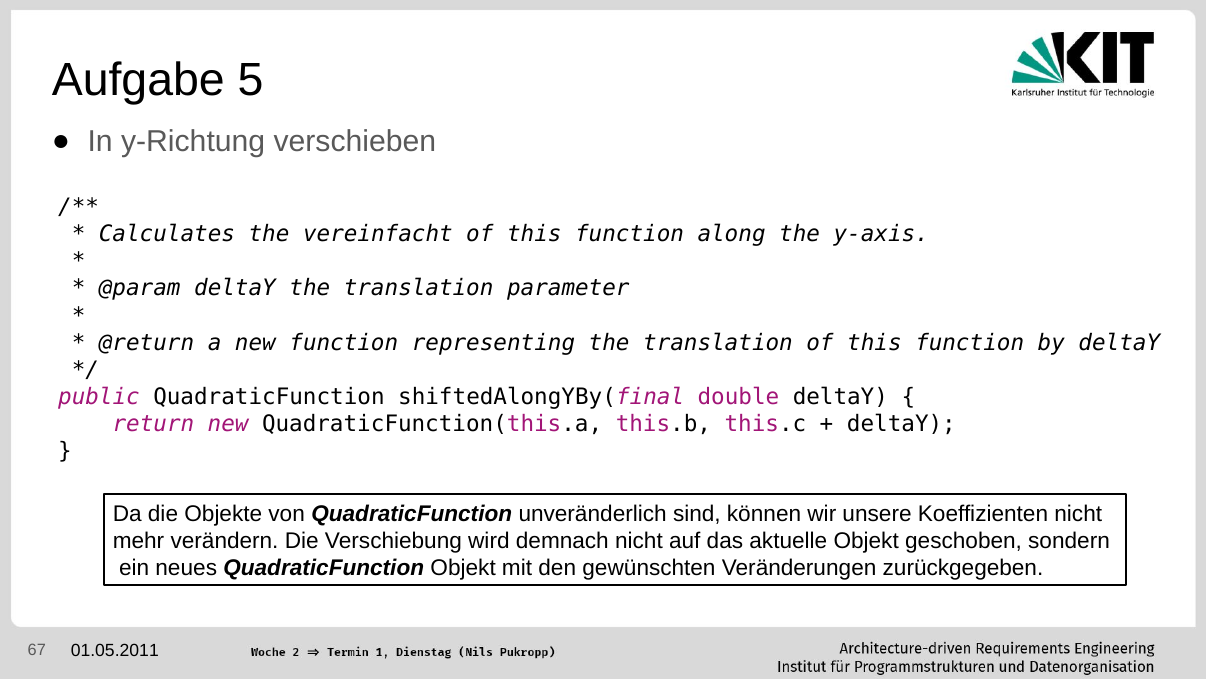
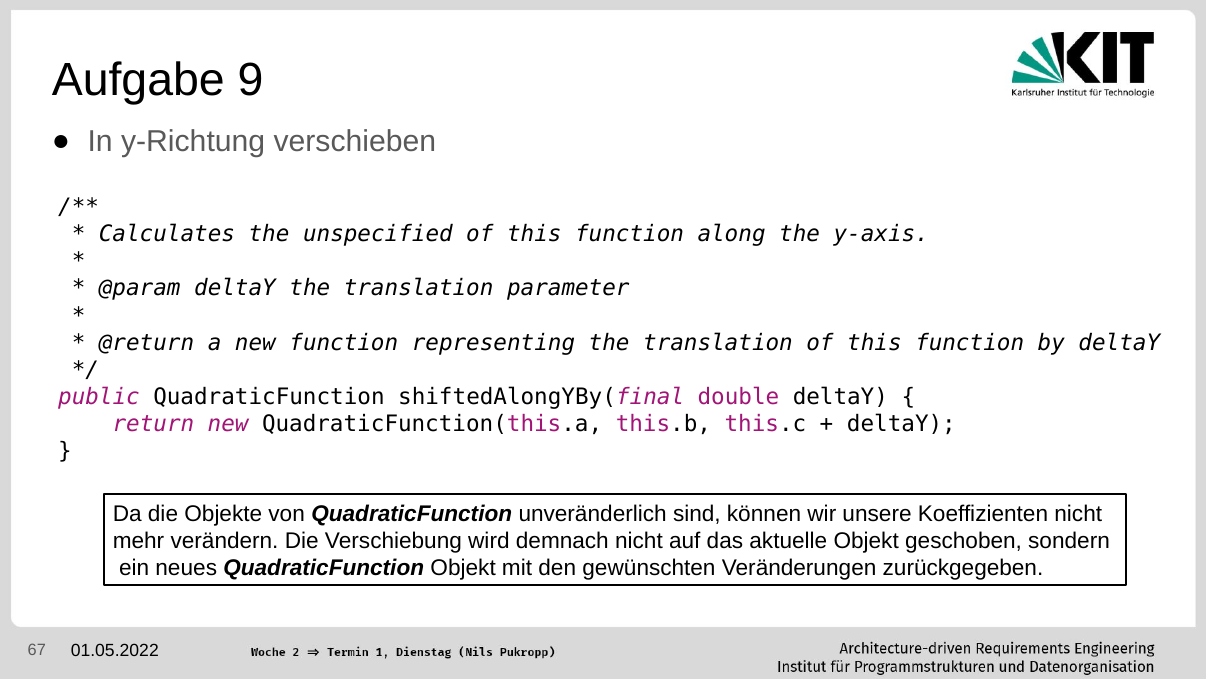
5: 5 -> 9
vereinfacht: vereinfacht -> unspecified
01.05.2011: 01.05.2011 -> 01.05.2022
